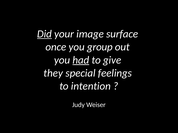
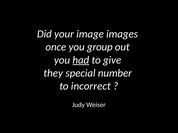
Did underline: present -> none
surface: surface -> images
feelings: feelings -> number
intention: intention -> incorrect
